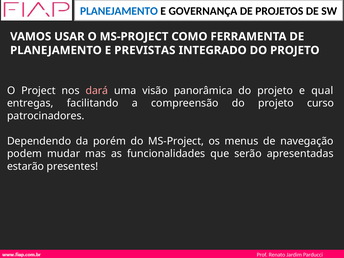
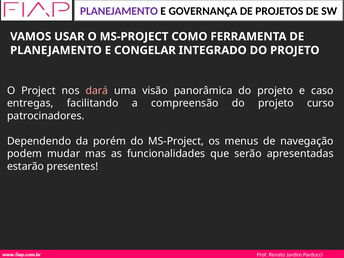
PLANEJAMENTO at (119, 11) colour: blue -> purple
PREVISTAS: PREVISTAS -> CONGELAR
qual: qual -> caso
